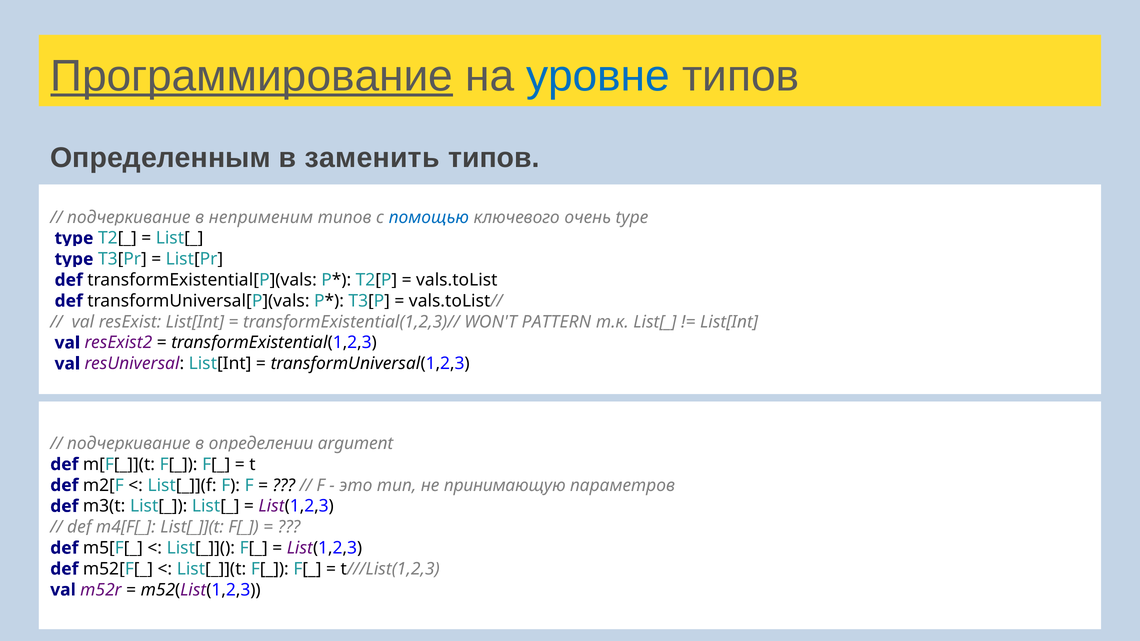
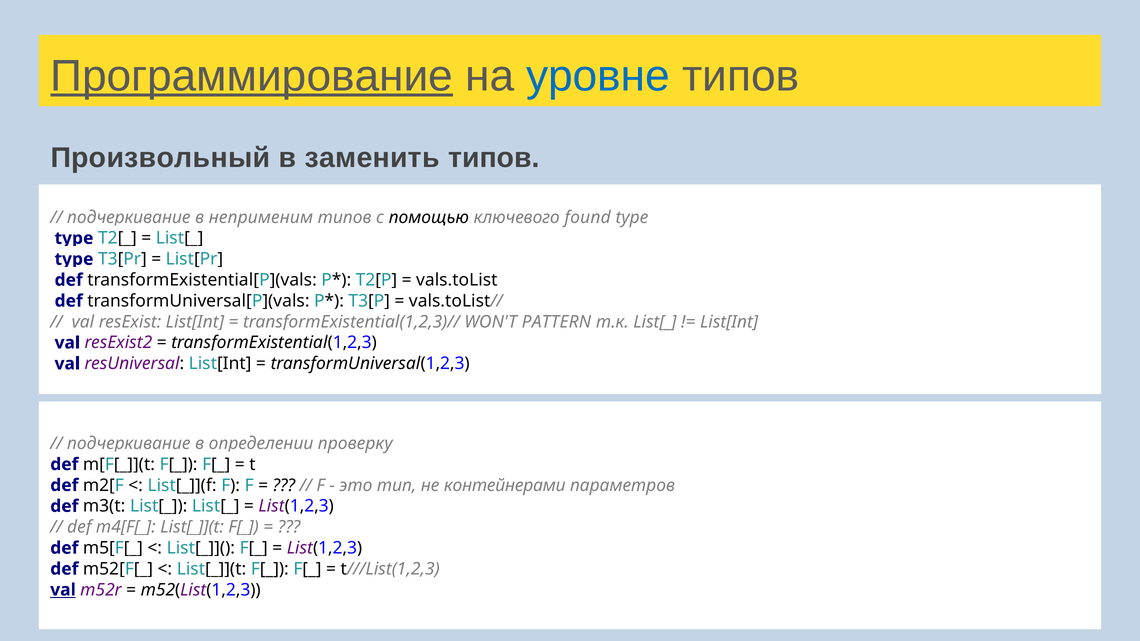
Определенным: Определенным -> Произвольный
помощью colour: blue -> black
очень: очень -> found
argument: argument -> проверку
принимающую: принимающую -> контейнерами
val at (63, 590) underline: none -> present
